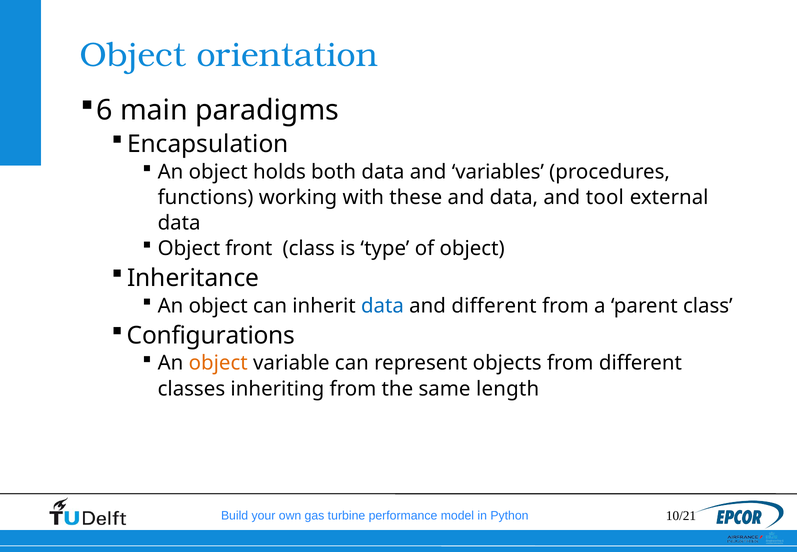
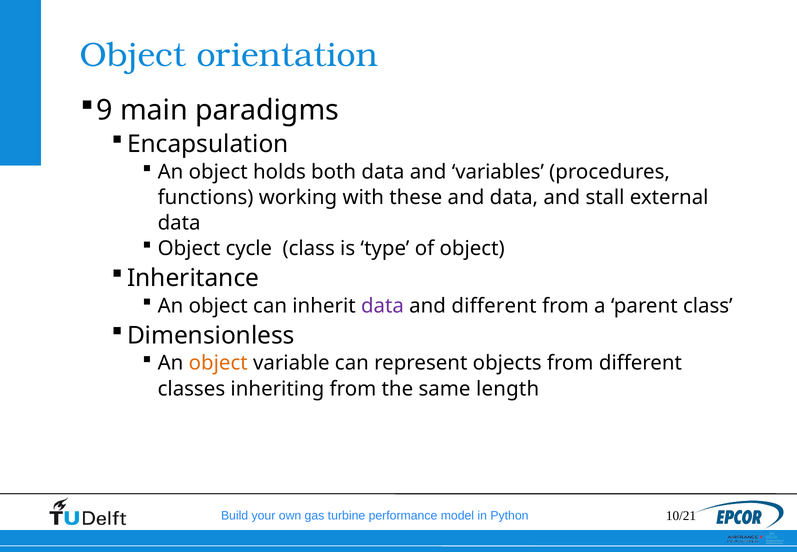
6: 6 -> 9
tool: tool -> stall
front: front -> cycle
data at (382, 306) colour: blue -> purple
Configurations: Configurations -> Dimensionless
